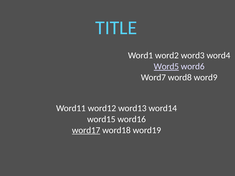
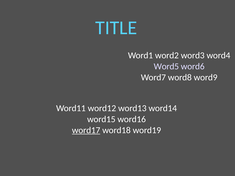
Word5 underline: present -> none
